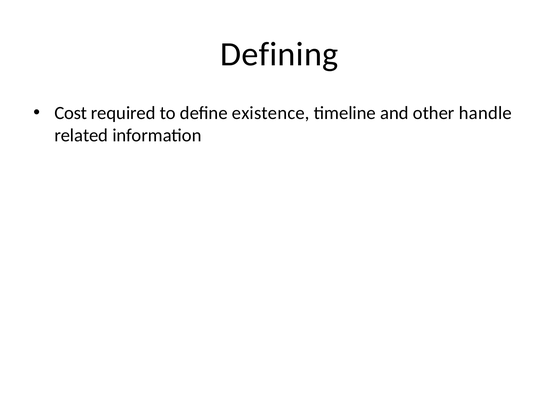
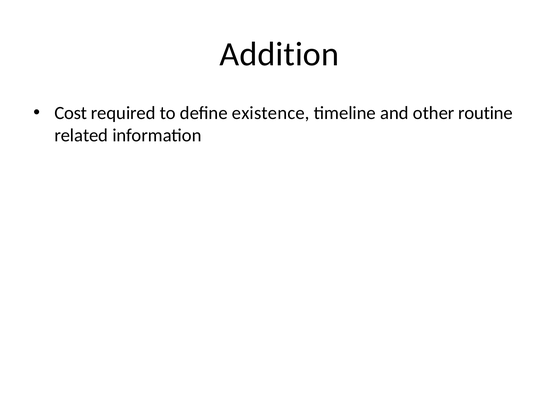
Defining: Defining -> Addition
handle: handle -> routine
